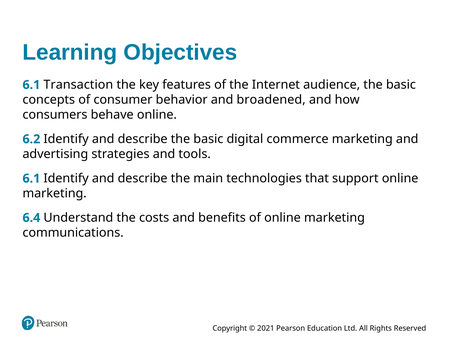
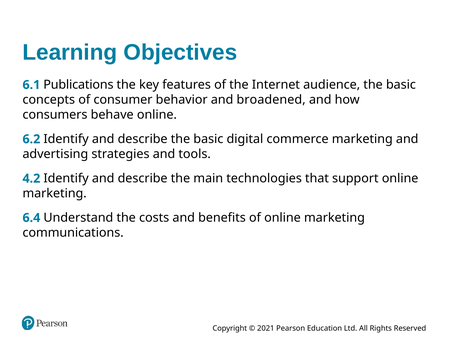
Transaction: Transaction -> Publications
6.1 at (31, 179): 6.1 -> 4.2
